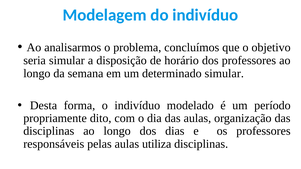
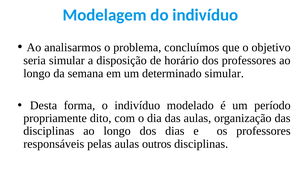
utiliza: utiliza -> outros
